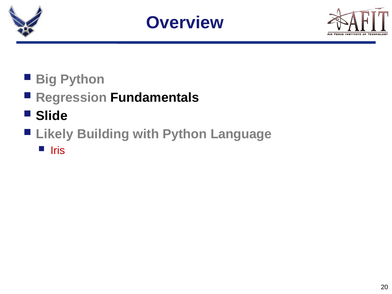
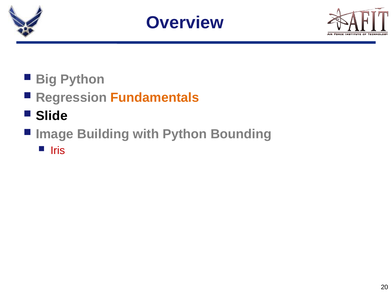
Fundamentals colour: black -> orange
Likely: Likely -> Image
Language: Language -> Bounding
